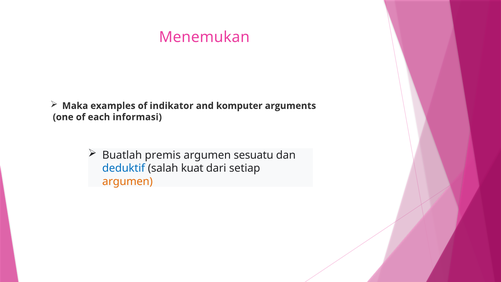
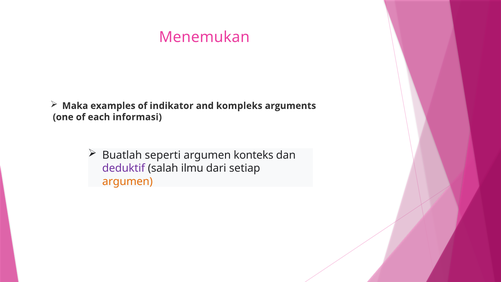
komputer: komputer -> kompleks
premis: premis -> seperti
sesuatu: sesuatu -> konteks
deduktif colour: blue -> purple
kuat: kuat -> ilmu
